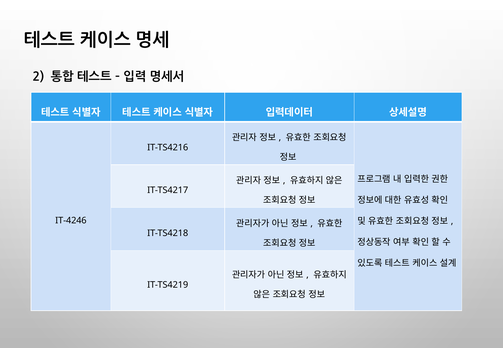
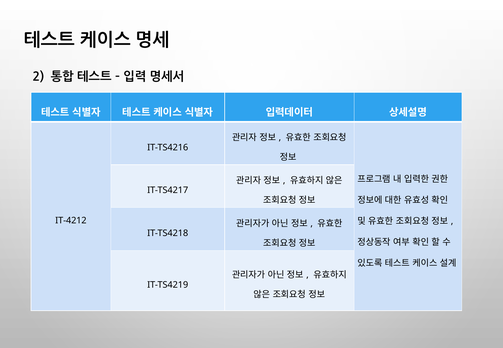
IT-4246: IT-4246 -> IT-4212
